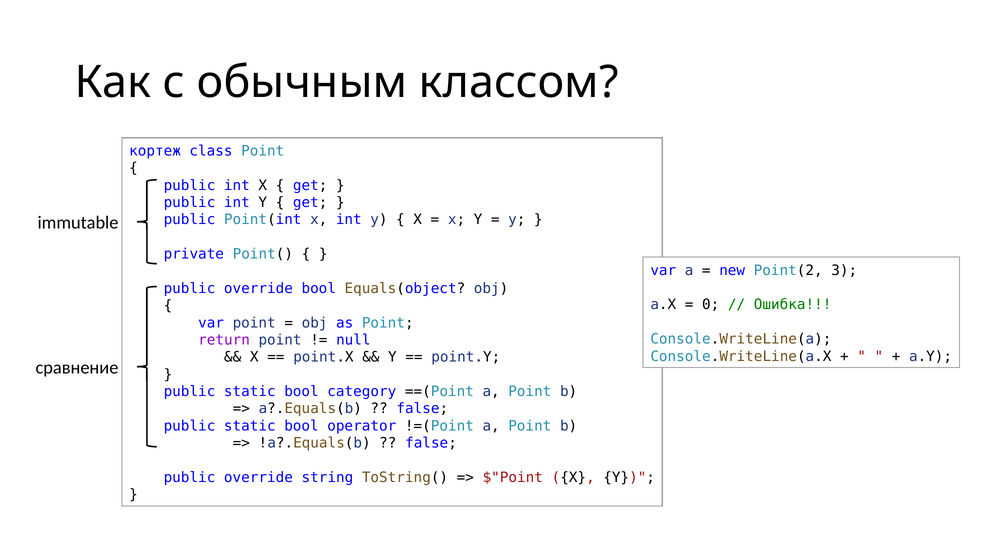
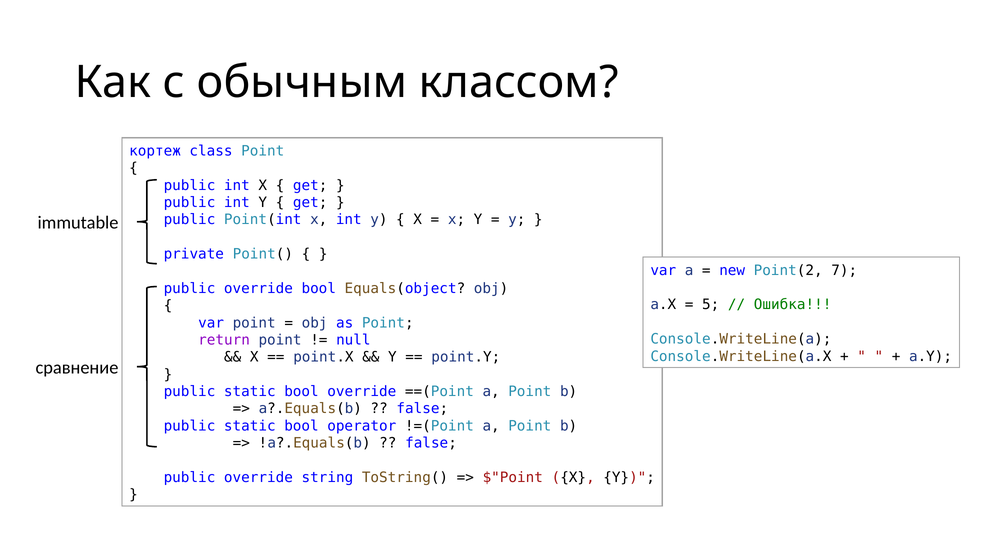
3: 3 -> 7
0: 0 -> 5
bool category: category -> override
